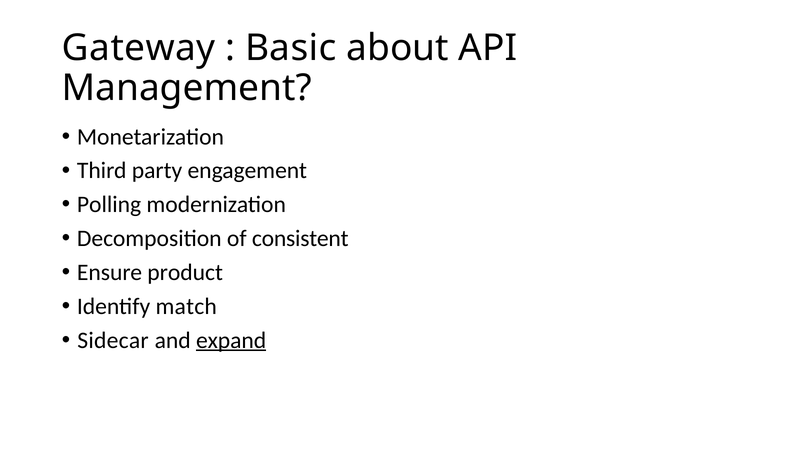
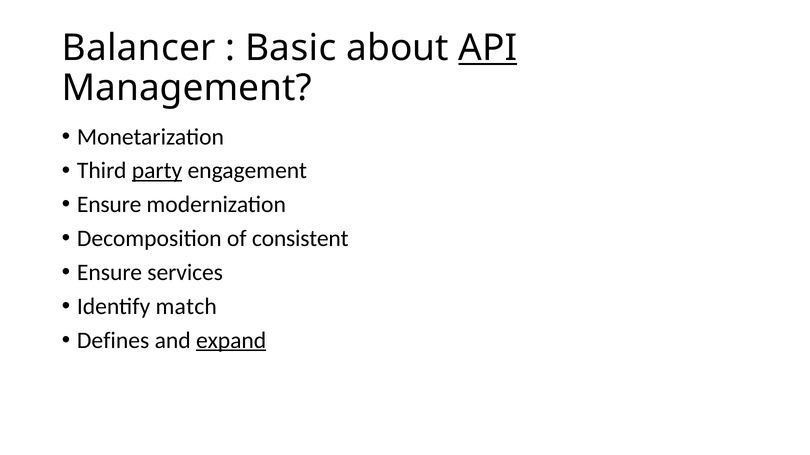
Gateway: Gateway -> Balancer
API underline: none -> present
party underline: none -> present
Polling at (109, 205): Polling -> Ensure
product: product -> services
Sidecar: Sidecar -> Defines
